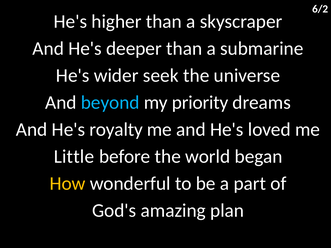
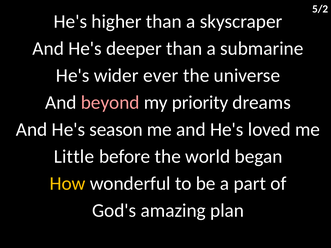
6/2: 6/2 -> 5/2
seek: seek -> ever
beyond colour: light blue -> pink
royalty: royalty -> season
